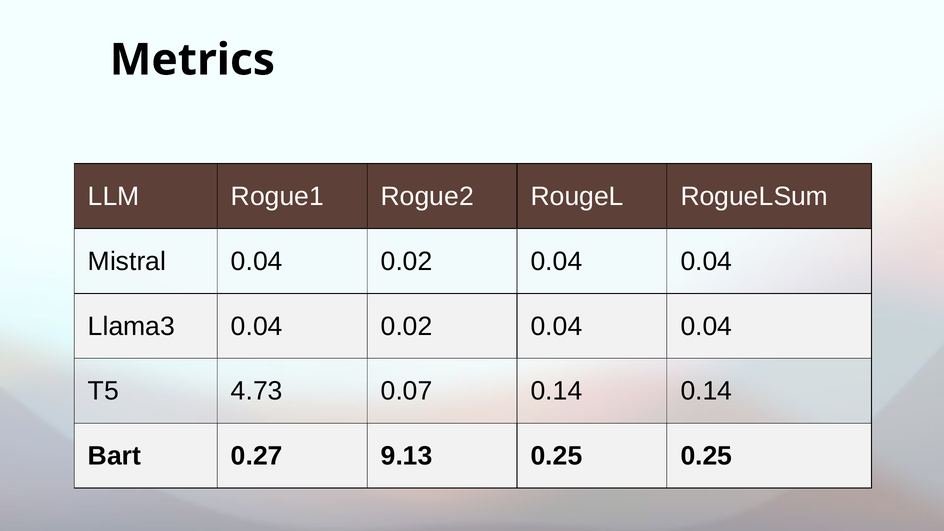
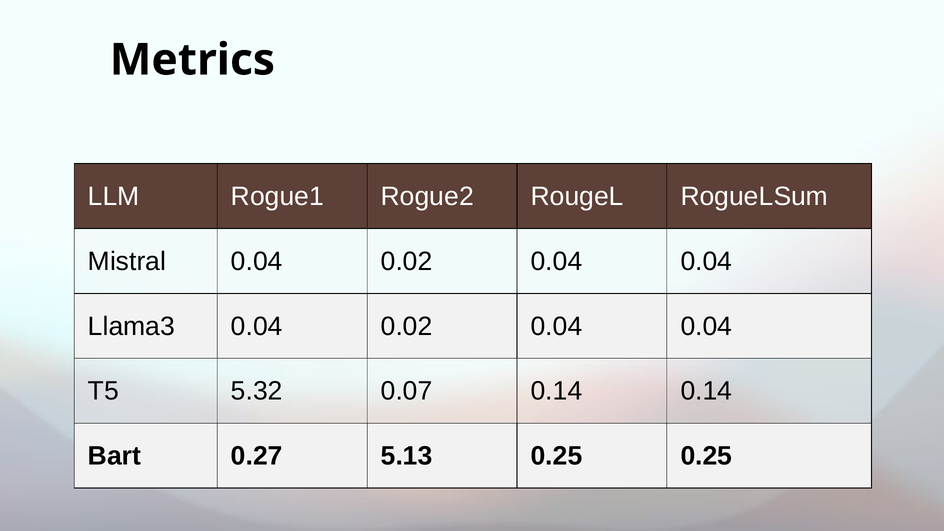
4.73: 4.73 -> 5.32
9.13: 9.13 -> 5.13
